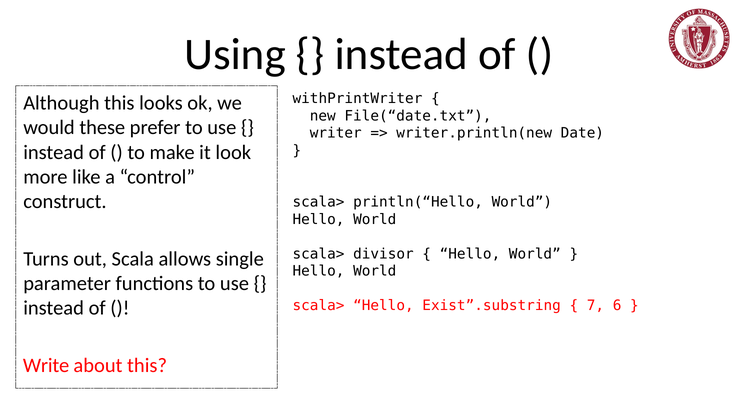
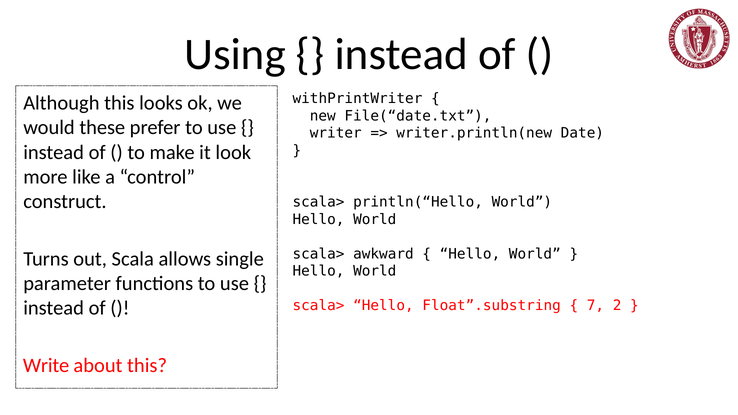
divisor: divisor -> awkward
Exist”.substring: Exist”.substring -> Float”.substring
6: 6 -> 2
